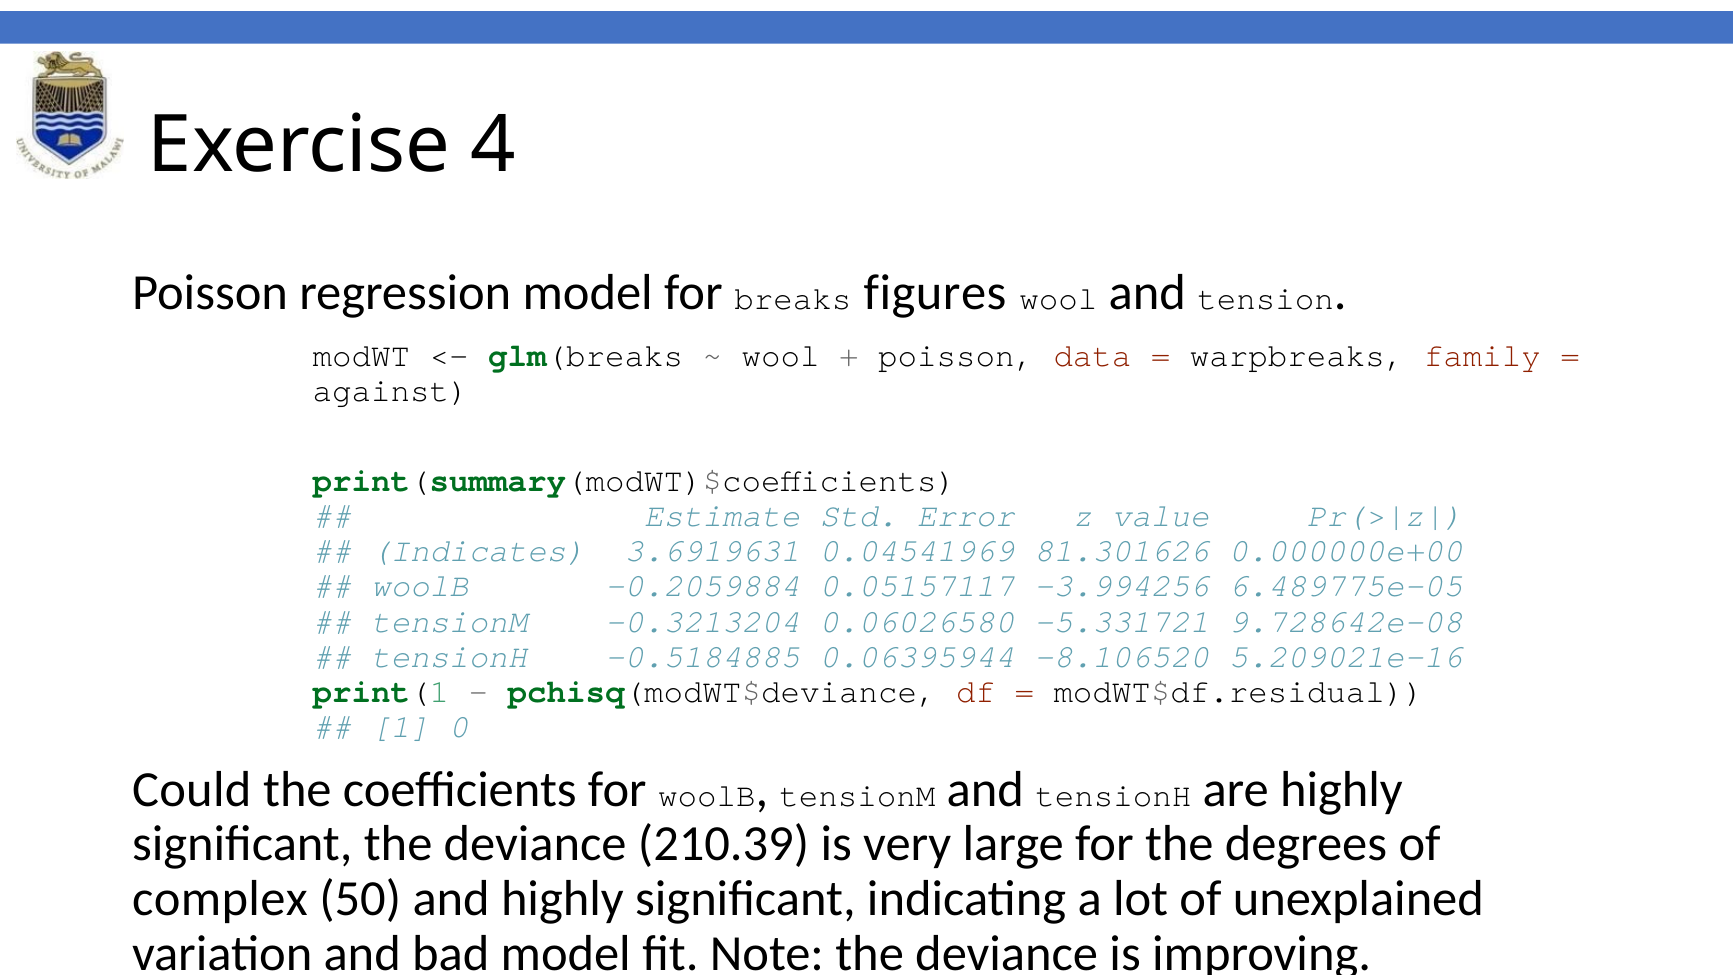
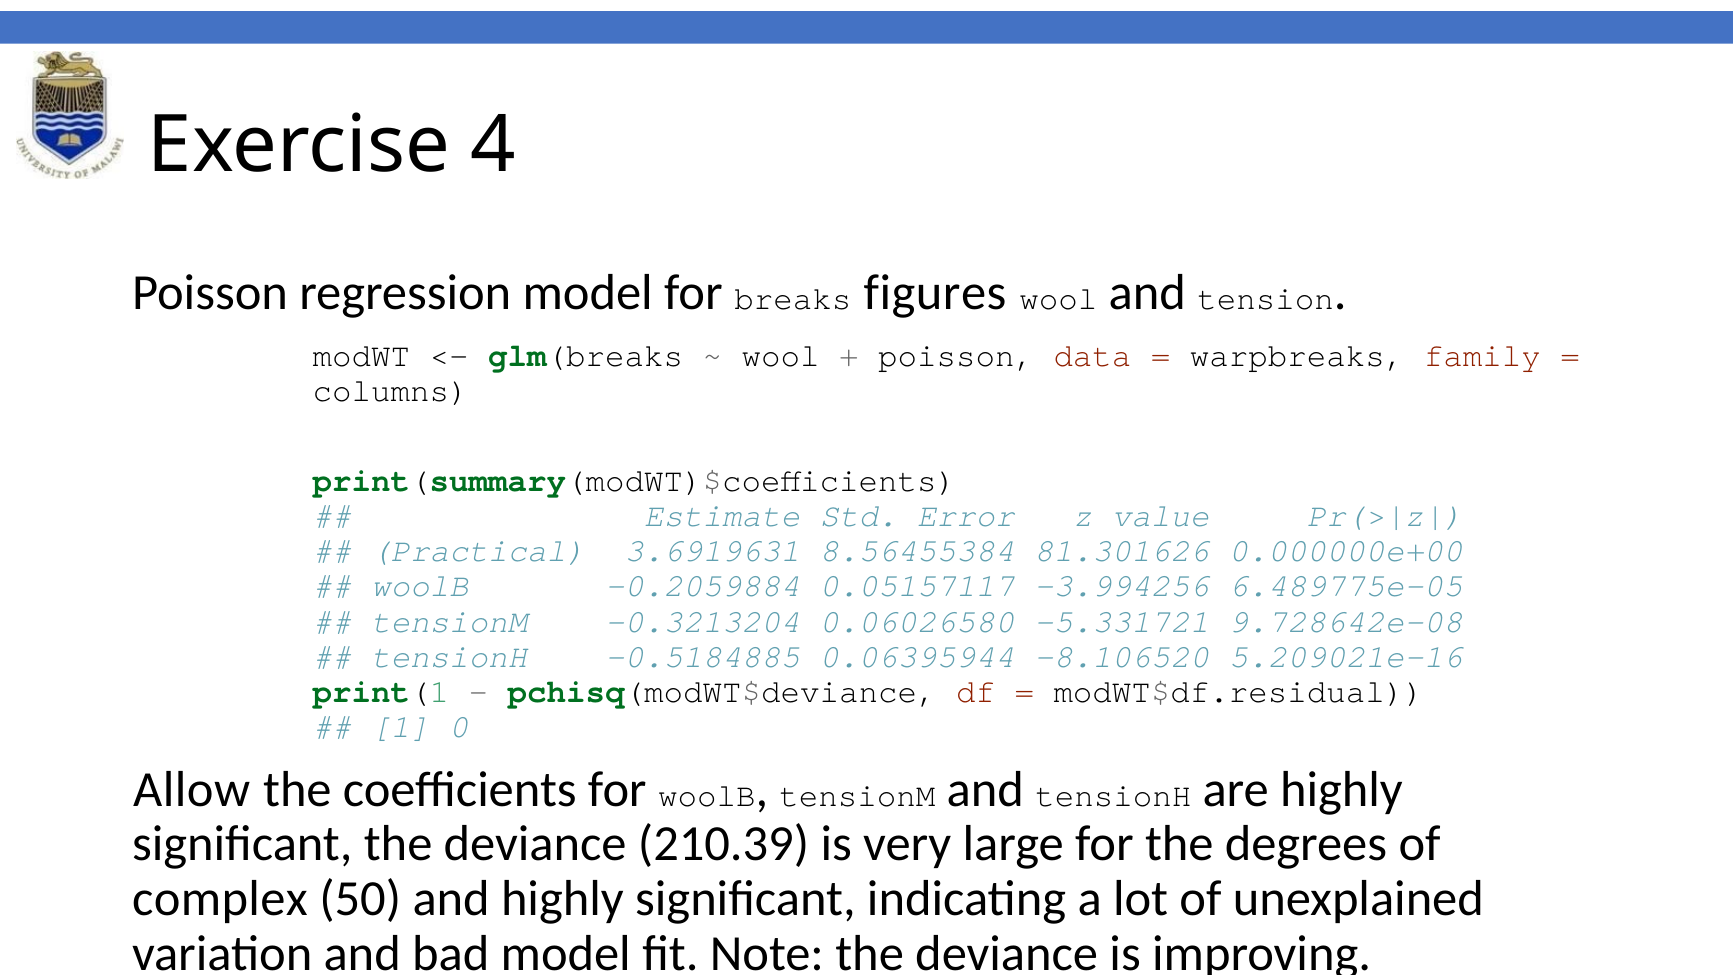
against: against -> columns
Indicates: Indicates -> Practical
0.04541969: 0.04541969 -> 8.56455384
Could: Could -> Allow
